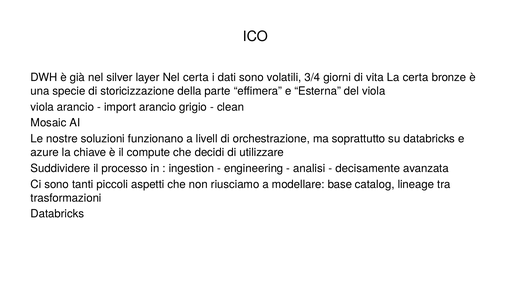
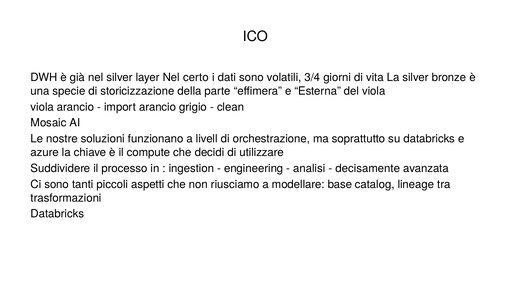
Nel certa: certa -> certo
La certa: certa -> silver
